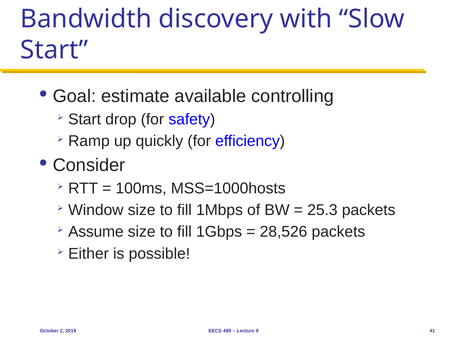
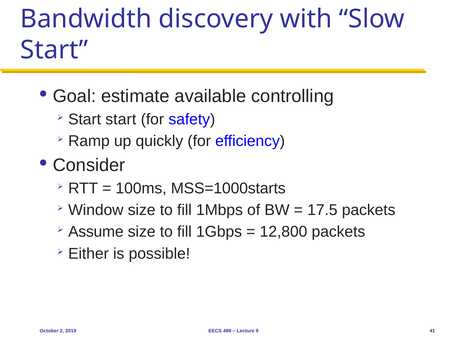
Start drop: drop -> start
MSS=1000hosts: MSS=1000hosts -> MSS=1000starts
25.3: 25.3 -> 17.5
28,526: 28,526 -> 12,800
